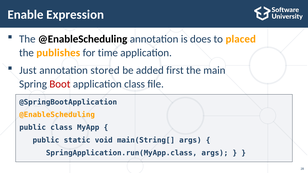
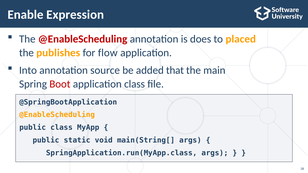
@EnableScheduling at (83, 39) colour: black -> red
time: time -> flow
Just: Just -> Into
stored: stored -> source
first: first -> that
